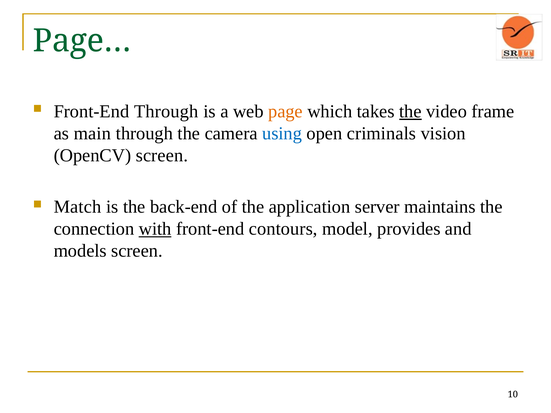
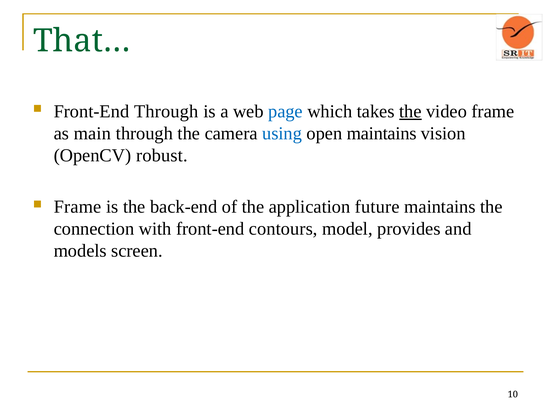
Page…: Page… -> That…
page colour: orange -> blue
open criminals: criminals -> maintains
OpenCV screen: screen -> robust
Match at (78, 207): Match -> Frame
server: server -> future
with underline: present -> none
